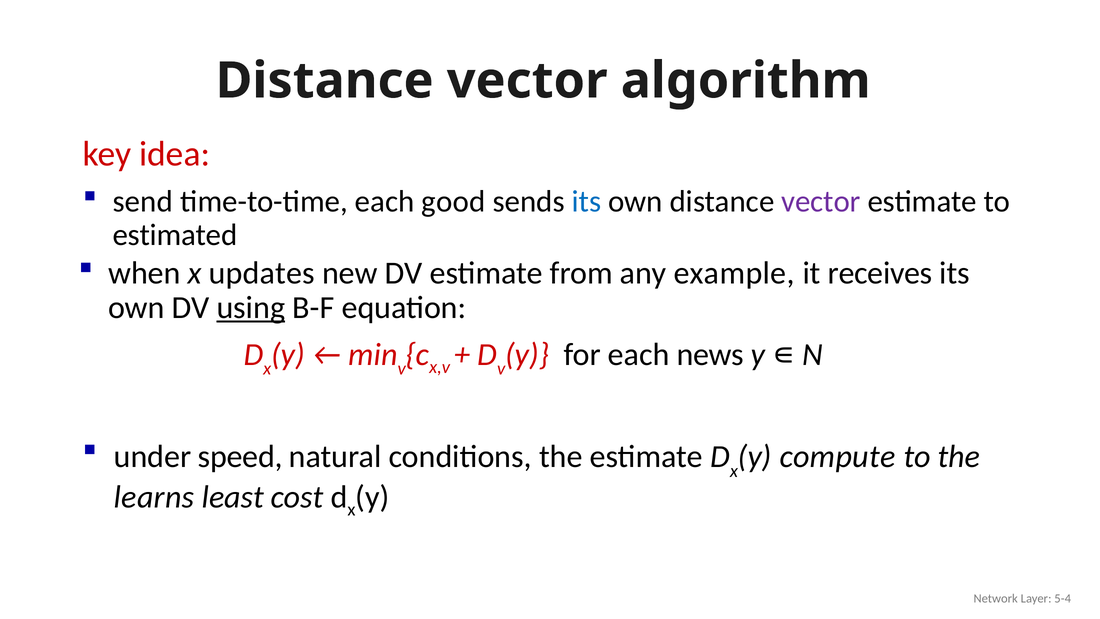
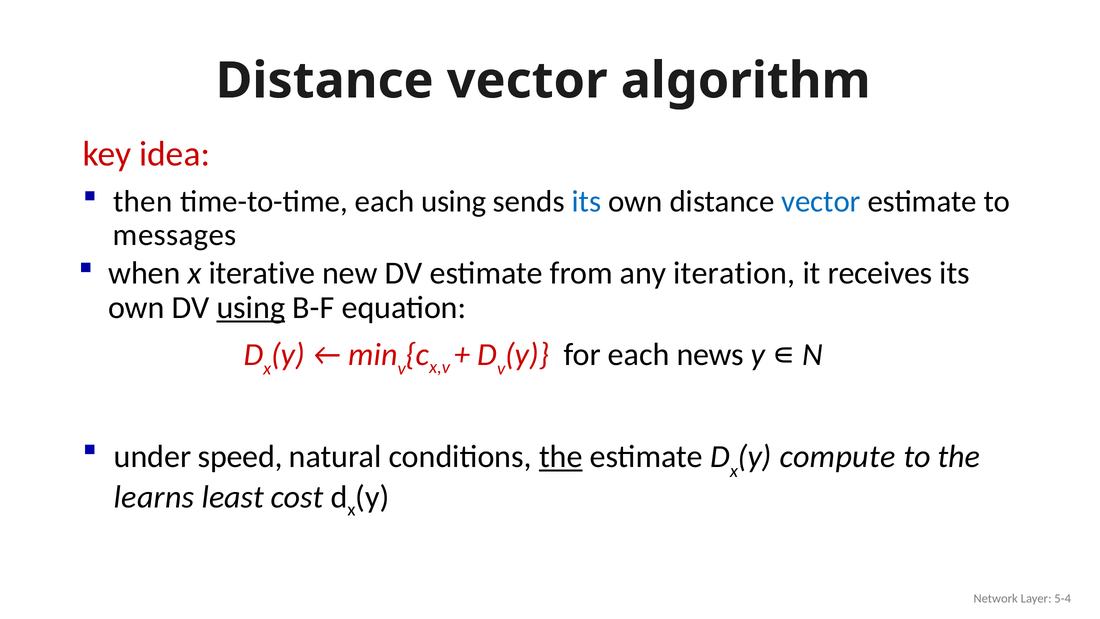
send: send -> then
each good: good -> using
vector at (821, 201) colour: purple -> blue
estimated: estimated -> messages
updates: updates -> iterative
example: example -> iteration
the at (561, 457) underline: none -> present
